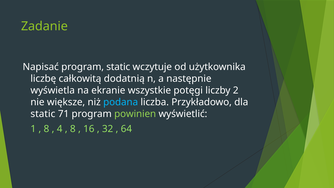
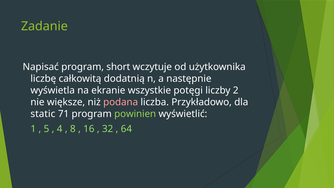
program static: static -> short
podana colour: light blue -> pink
8 at (46, 129): 8 -> 5
